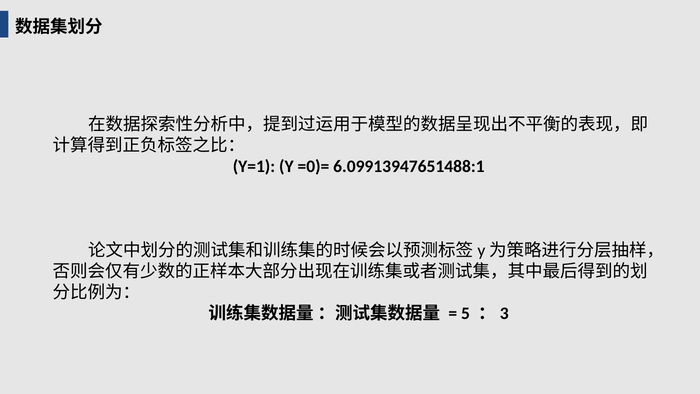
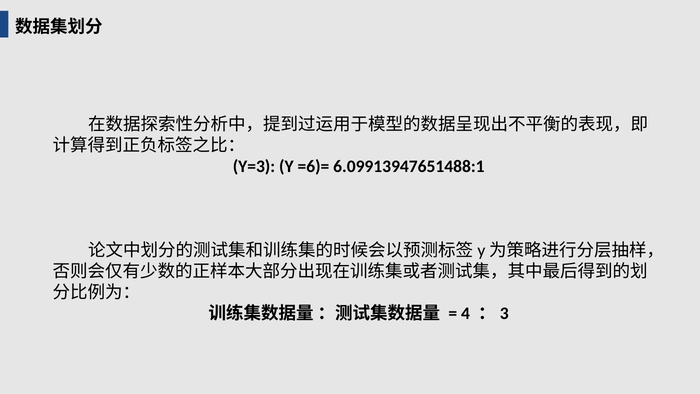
Y=1: Y=1 -> Y=3
=0)=: =0)= -> =6)=
5: 5 -> 4
